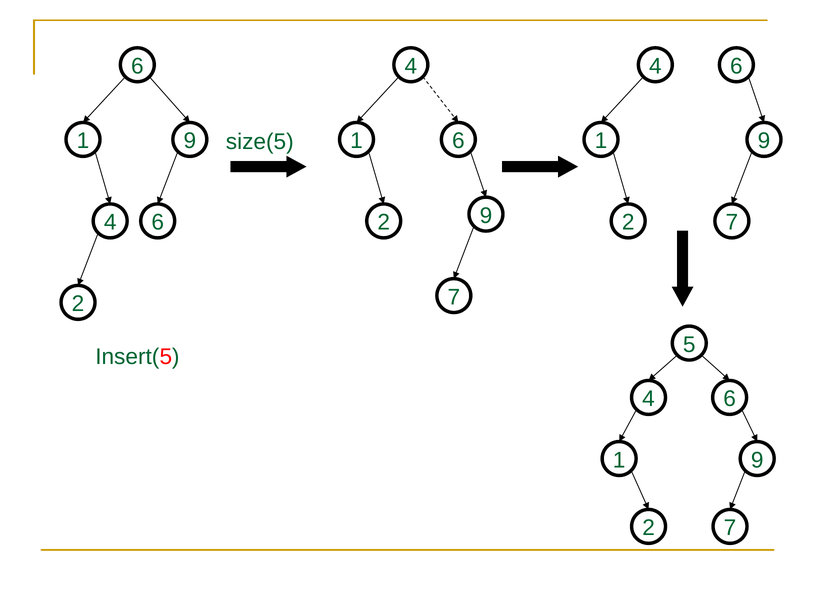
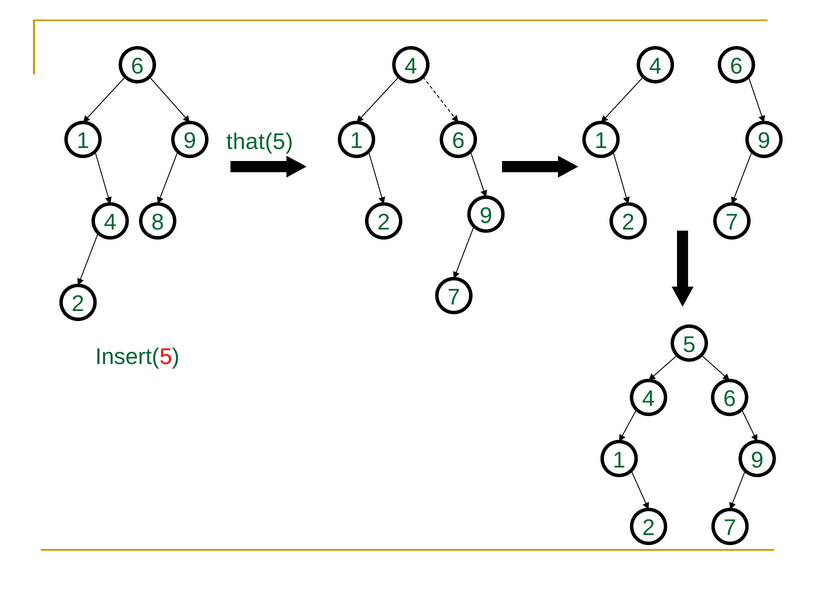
size(5: size(5 -> that(5
4 6: 6 -> 8
